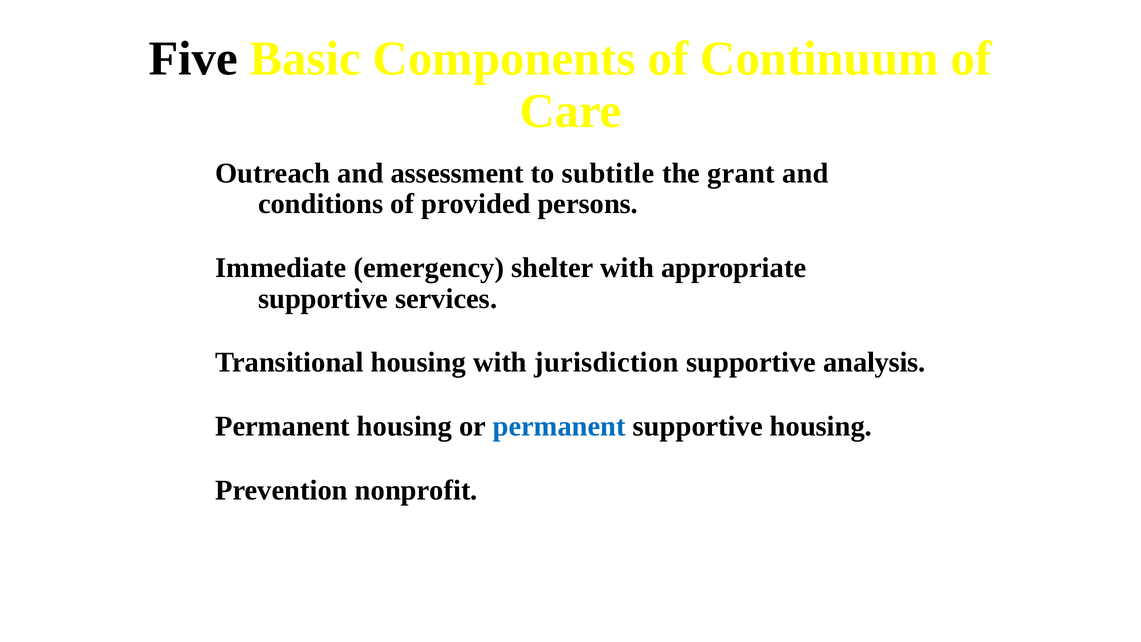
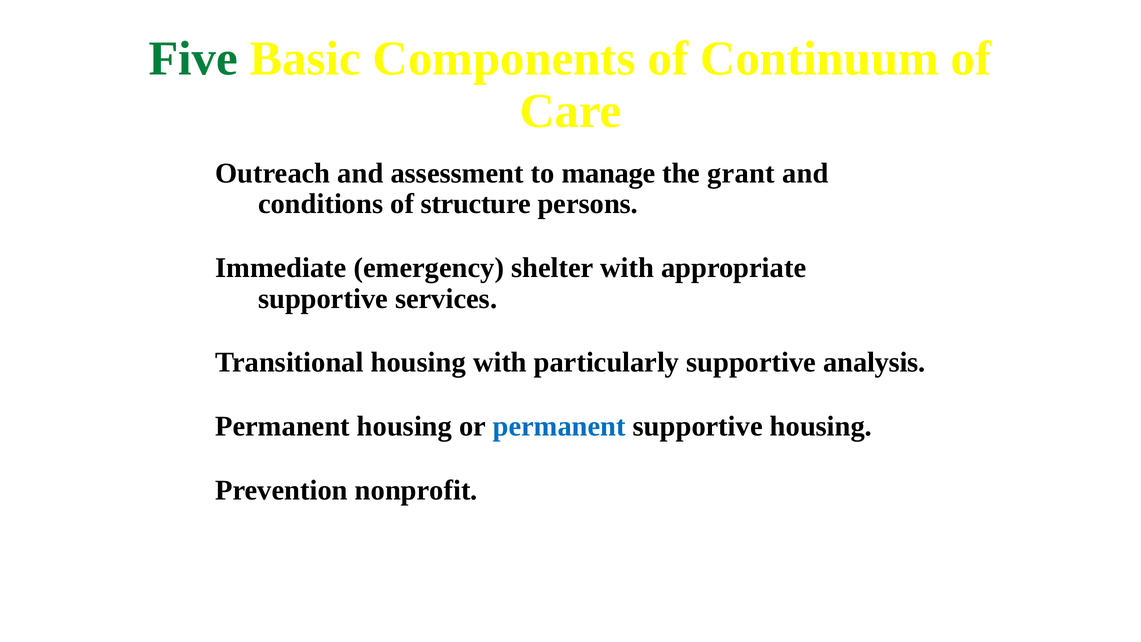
Five colour: black -> green
subtitle: subtitle -> manage
provided: provided -> structure
jurisdiction: jurisdiction -> particularly
